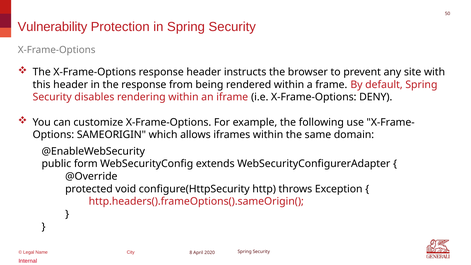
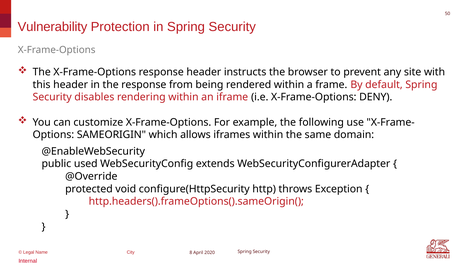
form: form -> used
